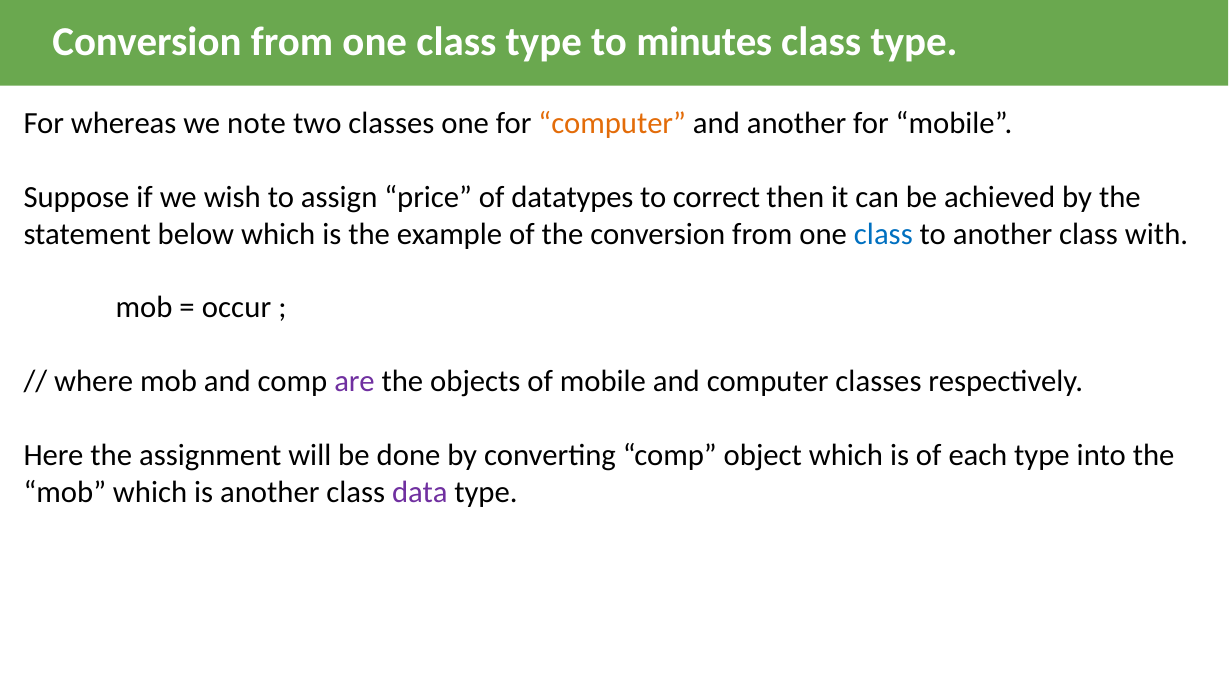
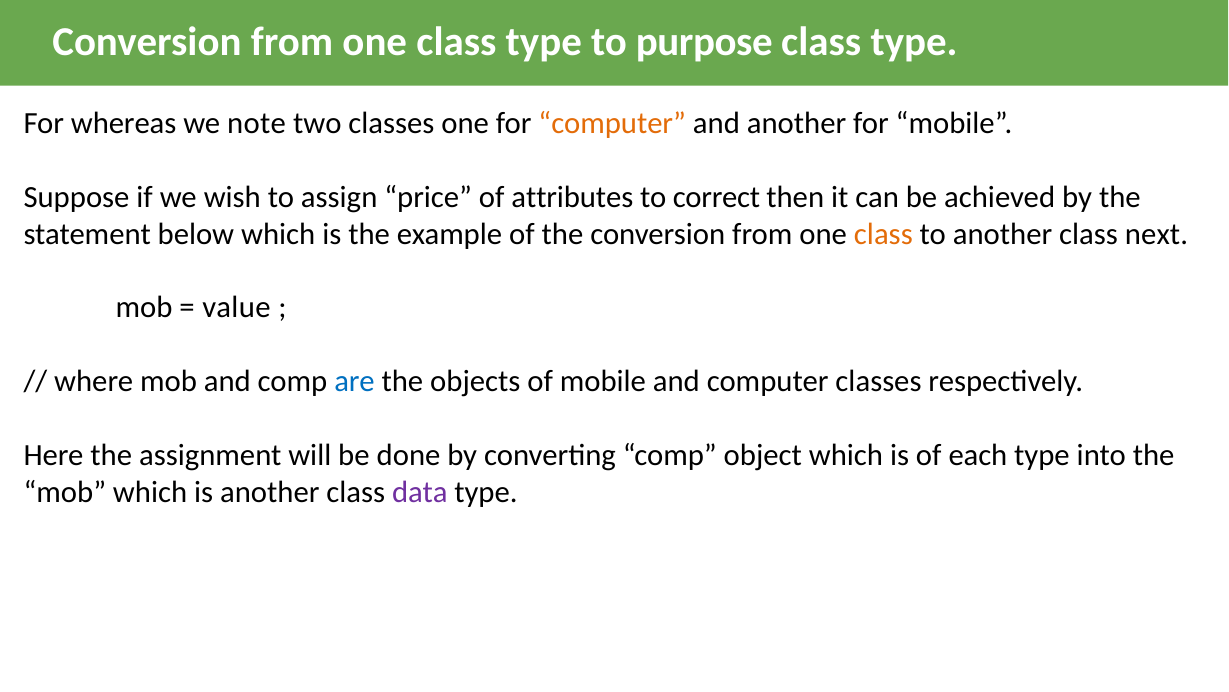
minutes: minutes -> purpose
datatypes: datatypes -> attributes
class at (883, 234) colour: blue -> orange
with: with -> next
occur: occur -> value
are colour: purple -> blue
